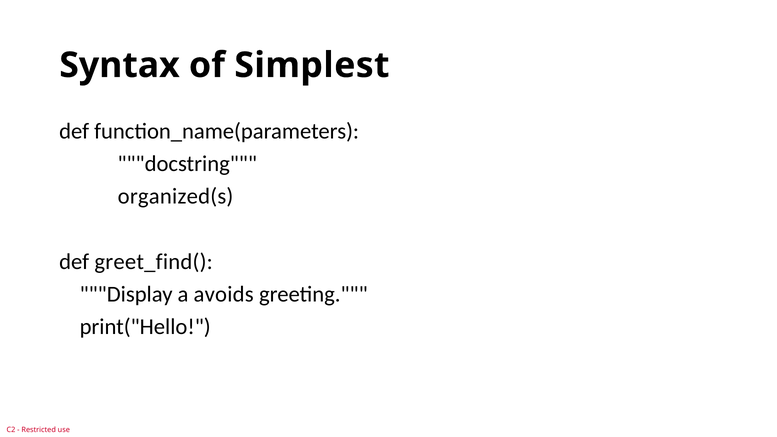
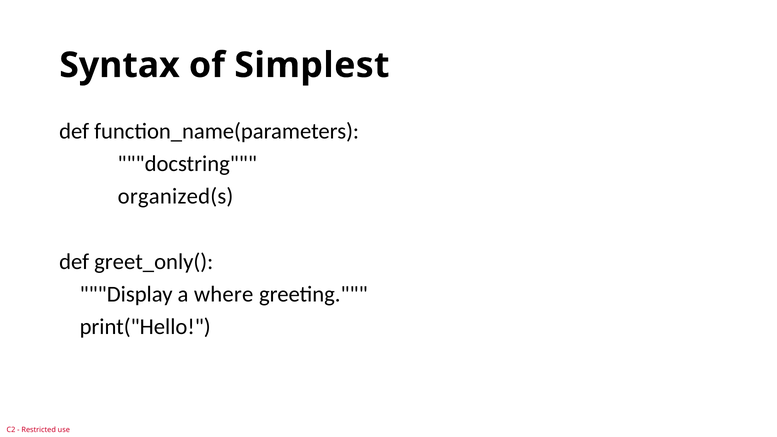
greet_find(: greet_find( -> greet_only(
avoids: avoids -> where
